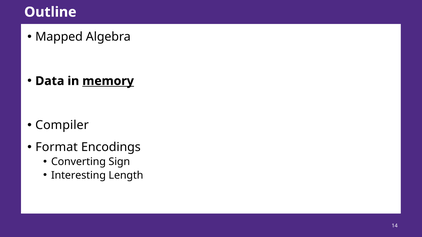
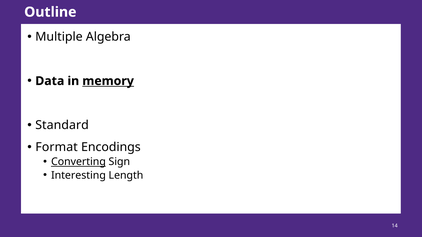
Mapped: Mapped -> Multiple
Compiler: Compiler -> Standard
Converting underline: none -> present
